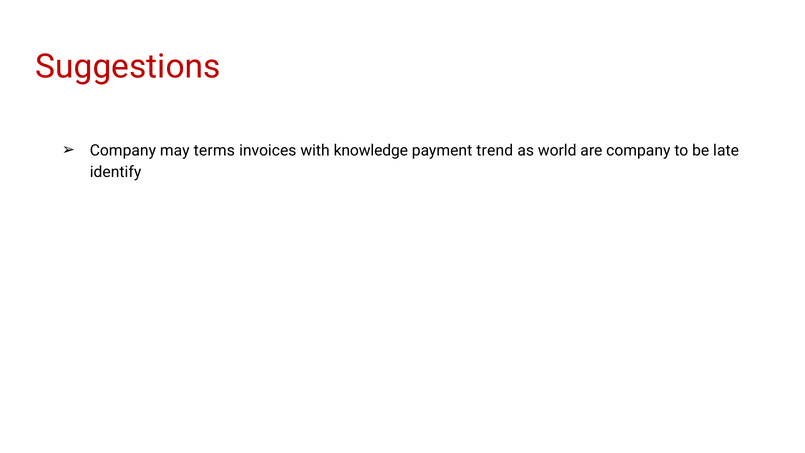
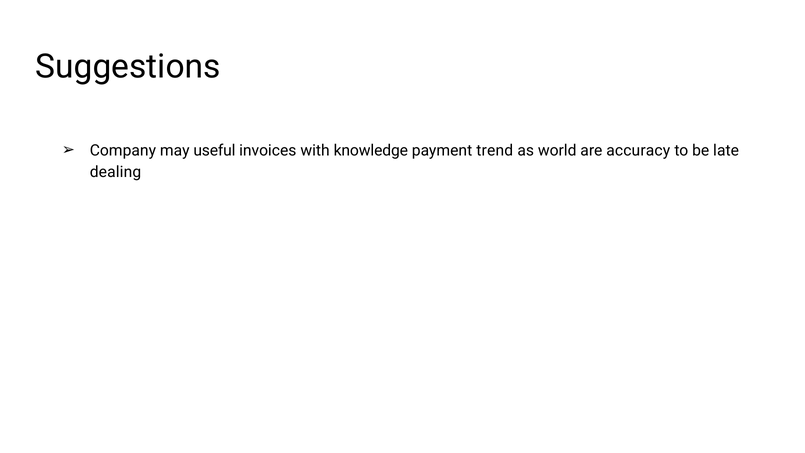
Suggestions colour: red -> black
terms: terms -> useful
are company: company -> accuracy
identify: identify -> dealing
